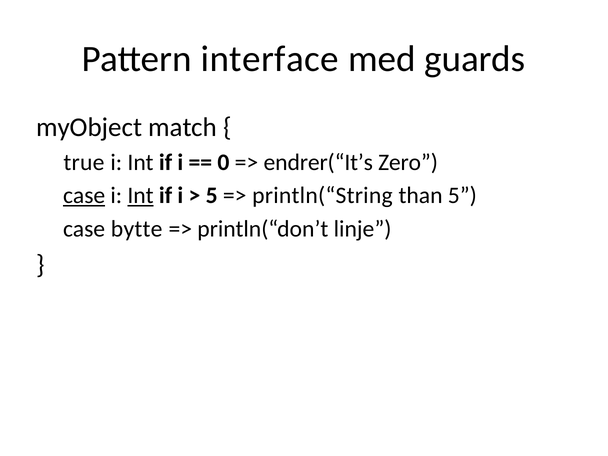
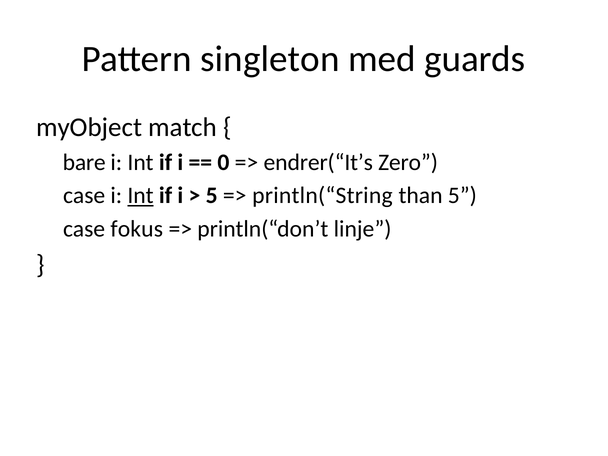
interface: interface -> singleton
true: true -> bare
case at (84, 196) underline: present -> none
bytte: bytte -> fokus
